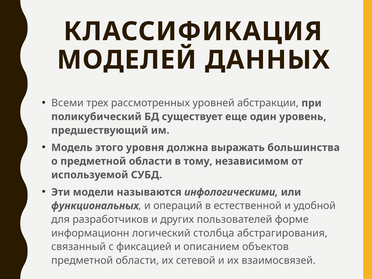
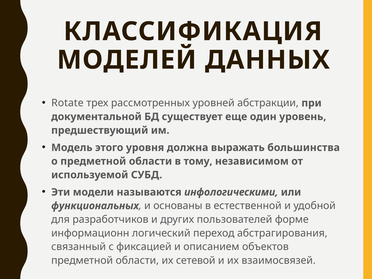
Всеми: Всеми -> Rotate
поликубический: поликубический -> документальной
операций: операций -> основаны
столбца: столбца -> переход
